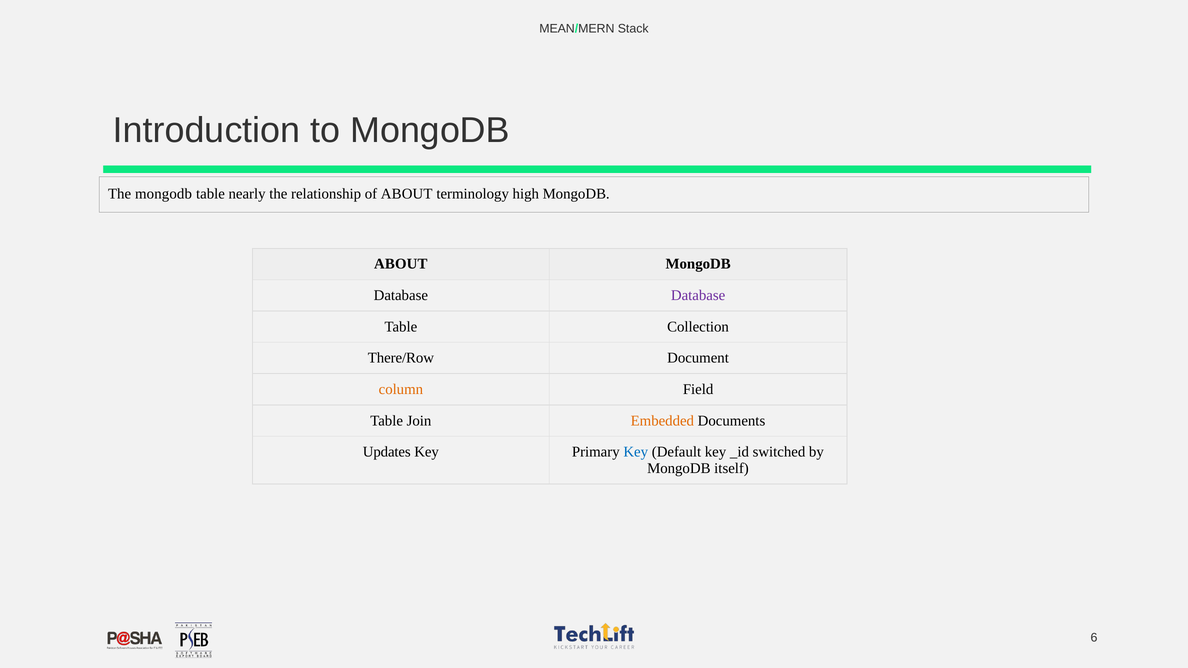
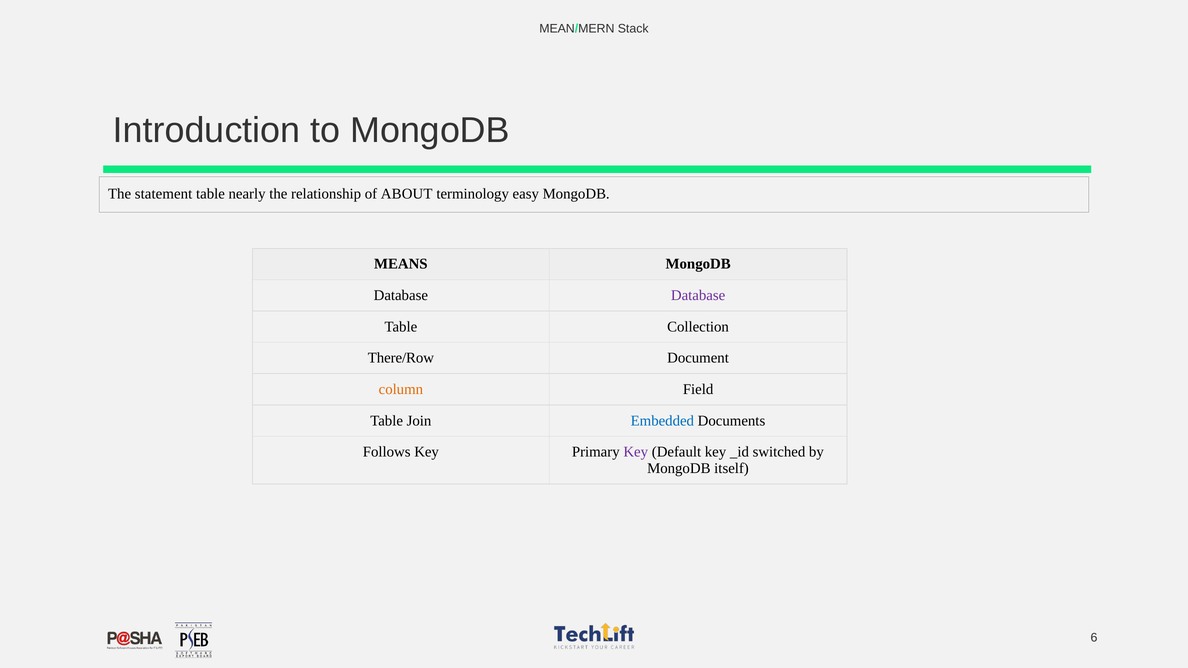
The mongodb: mongodb -> statement
high: high -> easy
ABOUT at (401, 264): ABOUT -> MEANS
Embedded colour: orange -> blue
Updates: Updates -> Follows
Key at (636, 452) colour: blue -> purple
